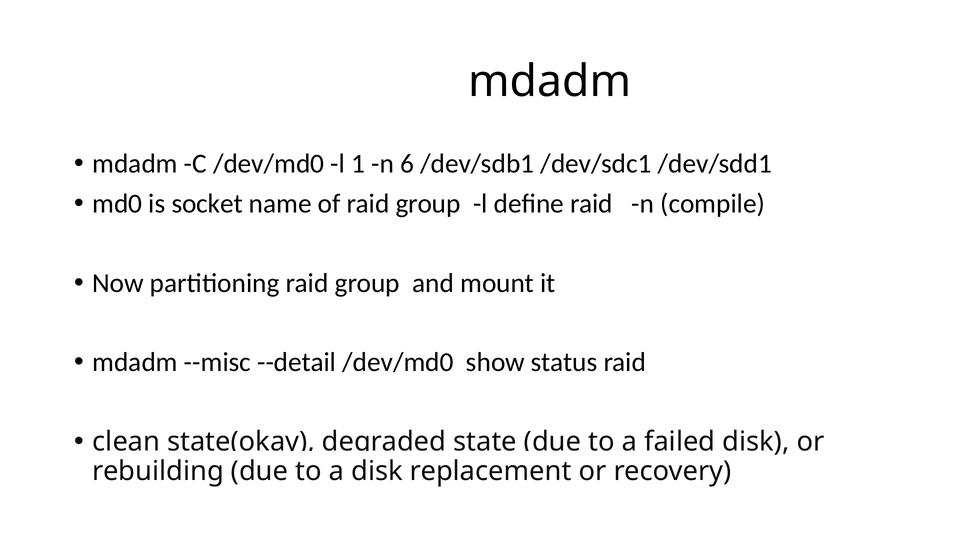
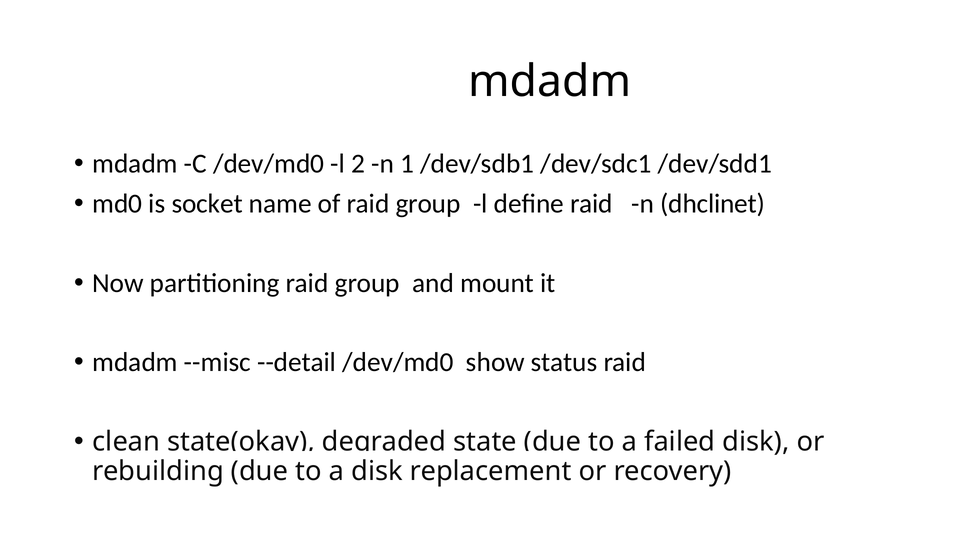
1: 1 -> 2
6: 6 -> 1
compile: compile -> dhclinet
